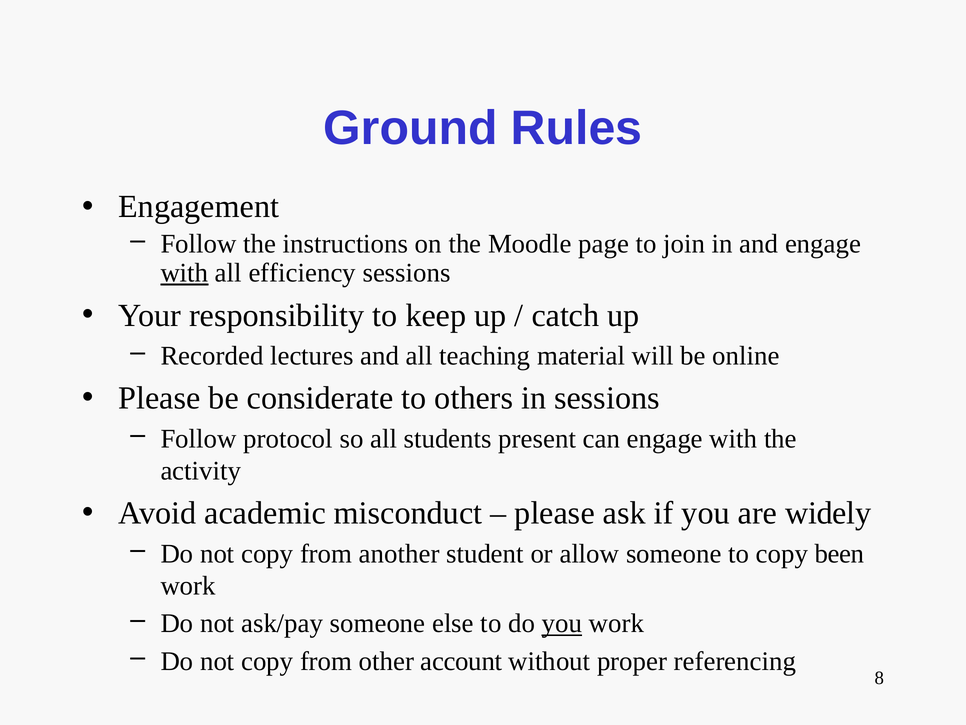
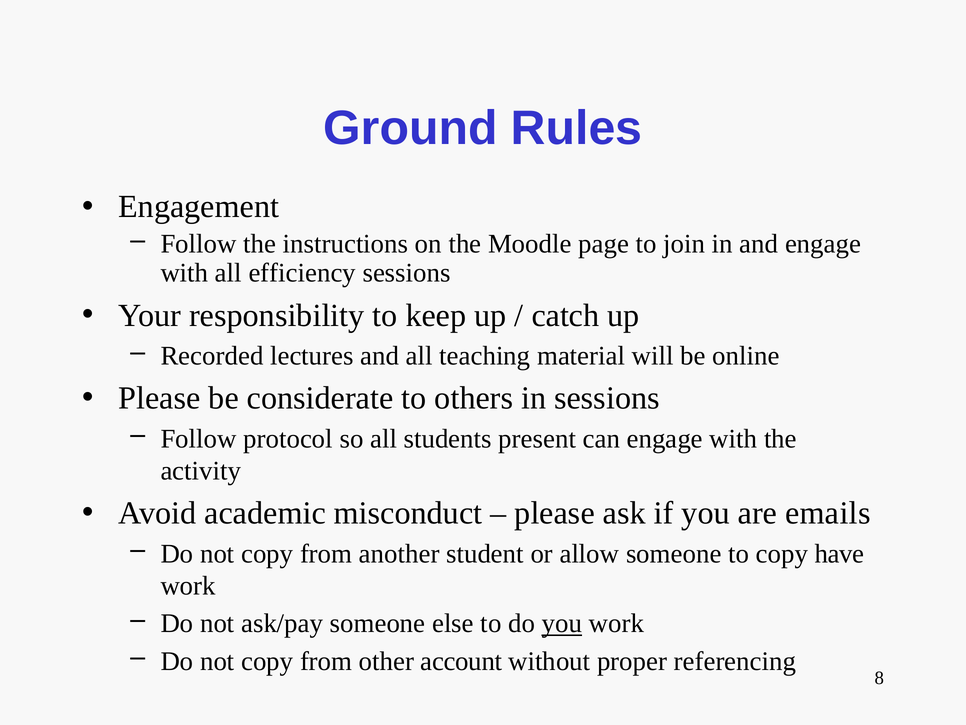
with at (184, 273) underline: present -> none
widely: widely -> emails
been: been -> have
